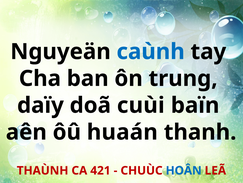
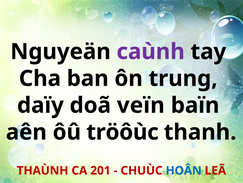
caùnh colour: blue -> purple
cuùi: cuùi -> veïn
huaán: huaán -> tröôùc
421: 421 -> 201
